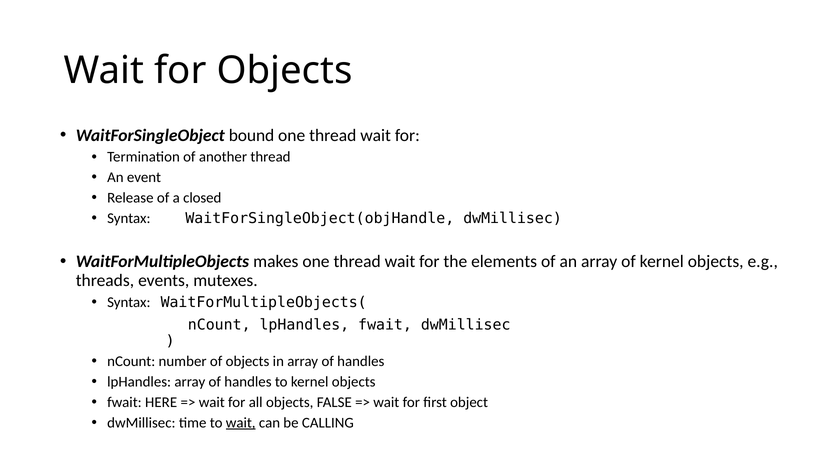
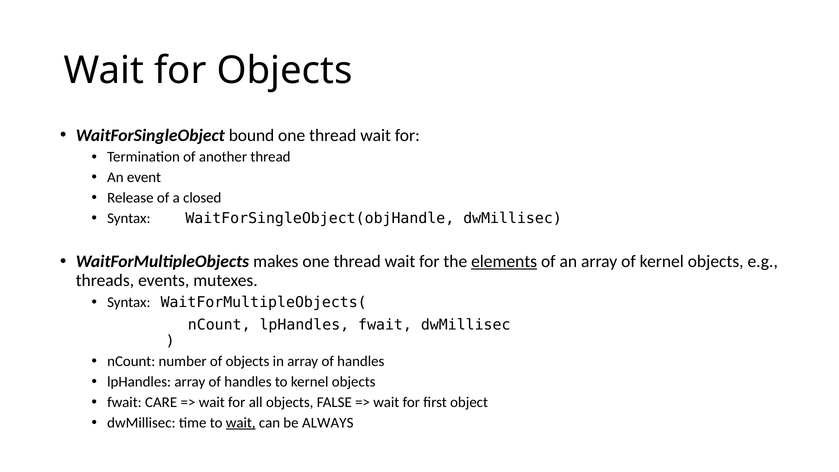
elements underline: none -> present
HERE: HERE -> CARE
CALLING: CALLING -> ALWAYS
